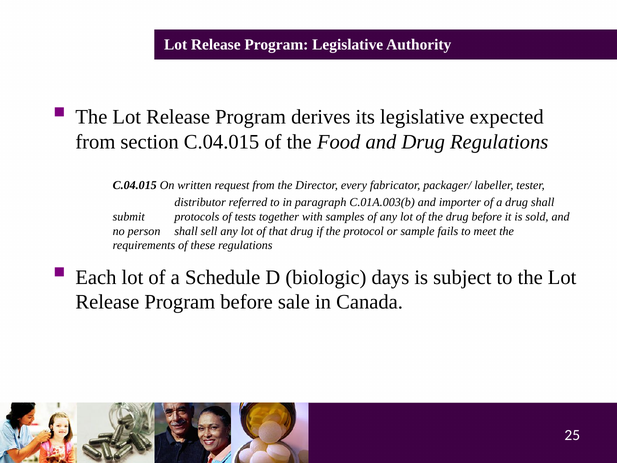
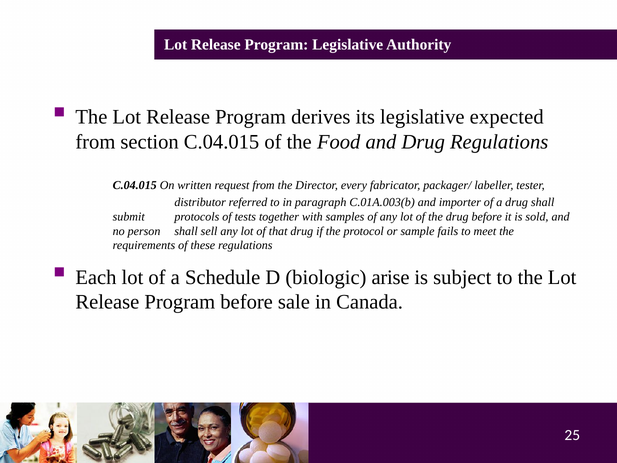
days: days -> arise
